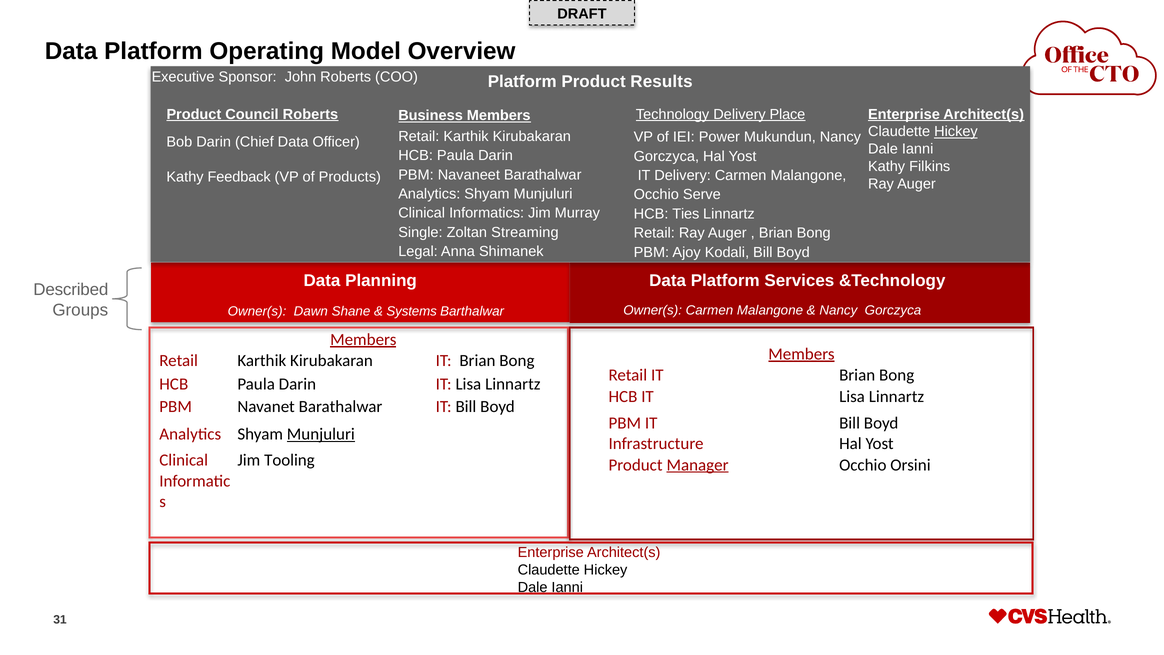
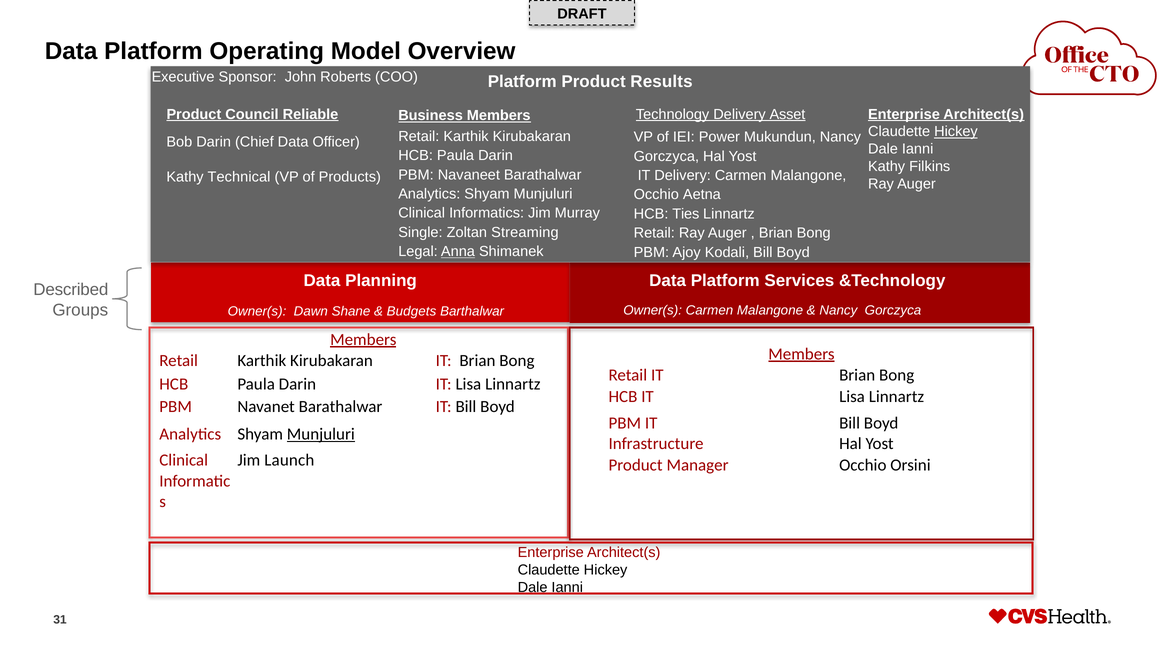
Council Roberts: Roberts -> Reliable
Place: Place -> Asset
Feedback: Feedback -> Technical
Serve: Serve -> Aetna
Anna underline: none -> present
Systems: Systems -> Budgets
Tooling: Tooling -> Launch
Manager underline: present -> none
